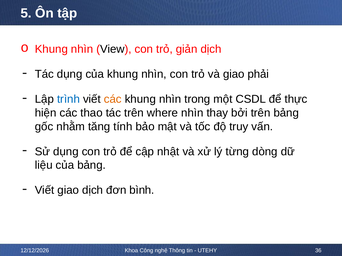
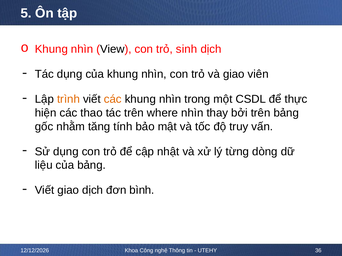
giản: giản -> sinh
phải: phải -> viên
trình colour: blue -> orange
